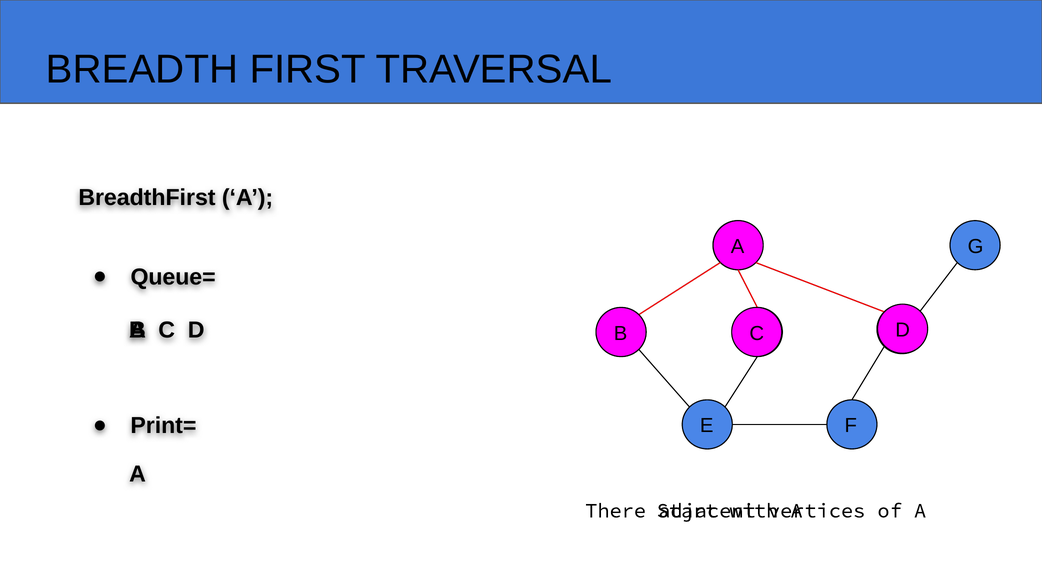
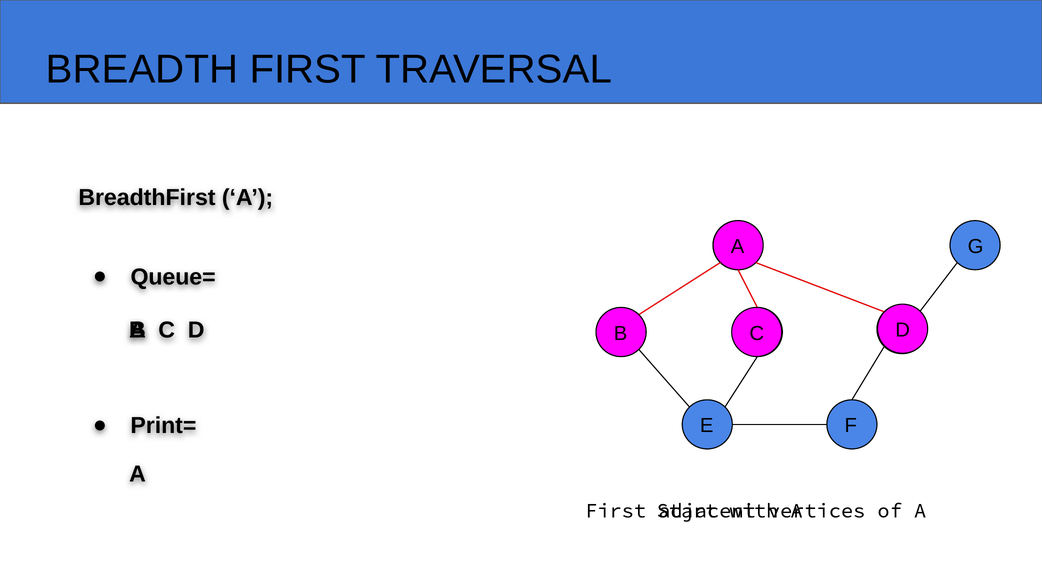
There at (616, 511): There -> First
